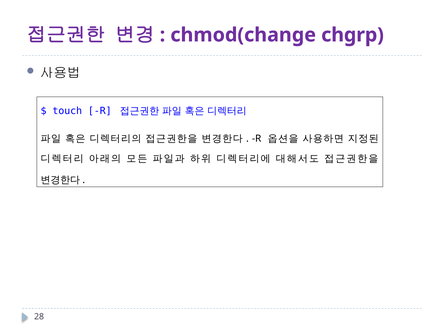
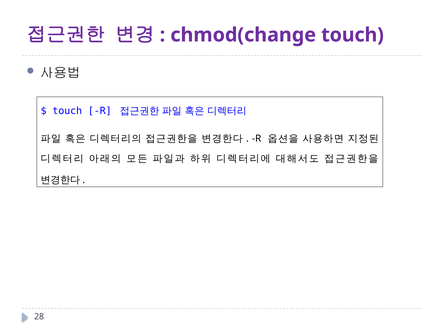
chmod(change chgrp: chgrp -> touch
